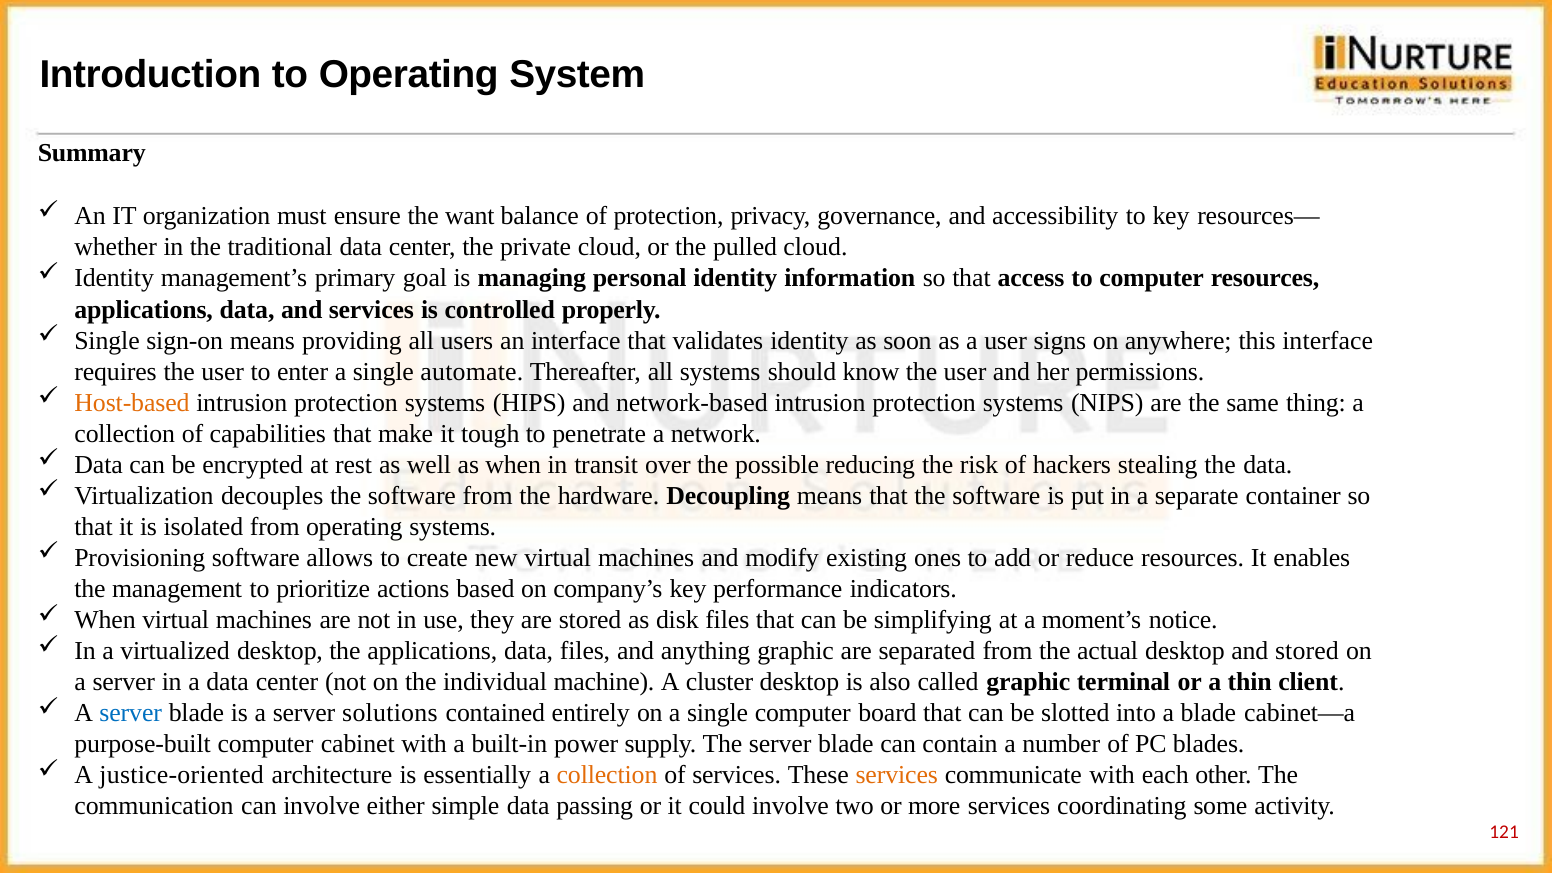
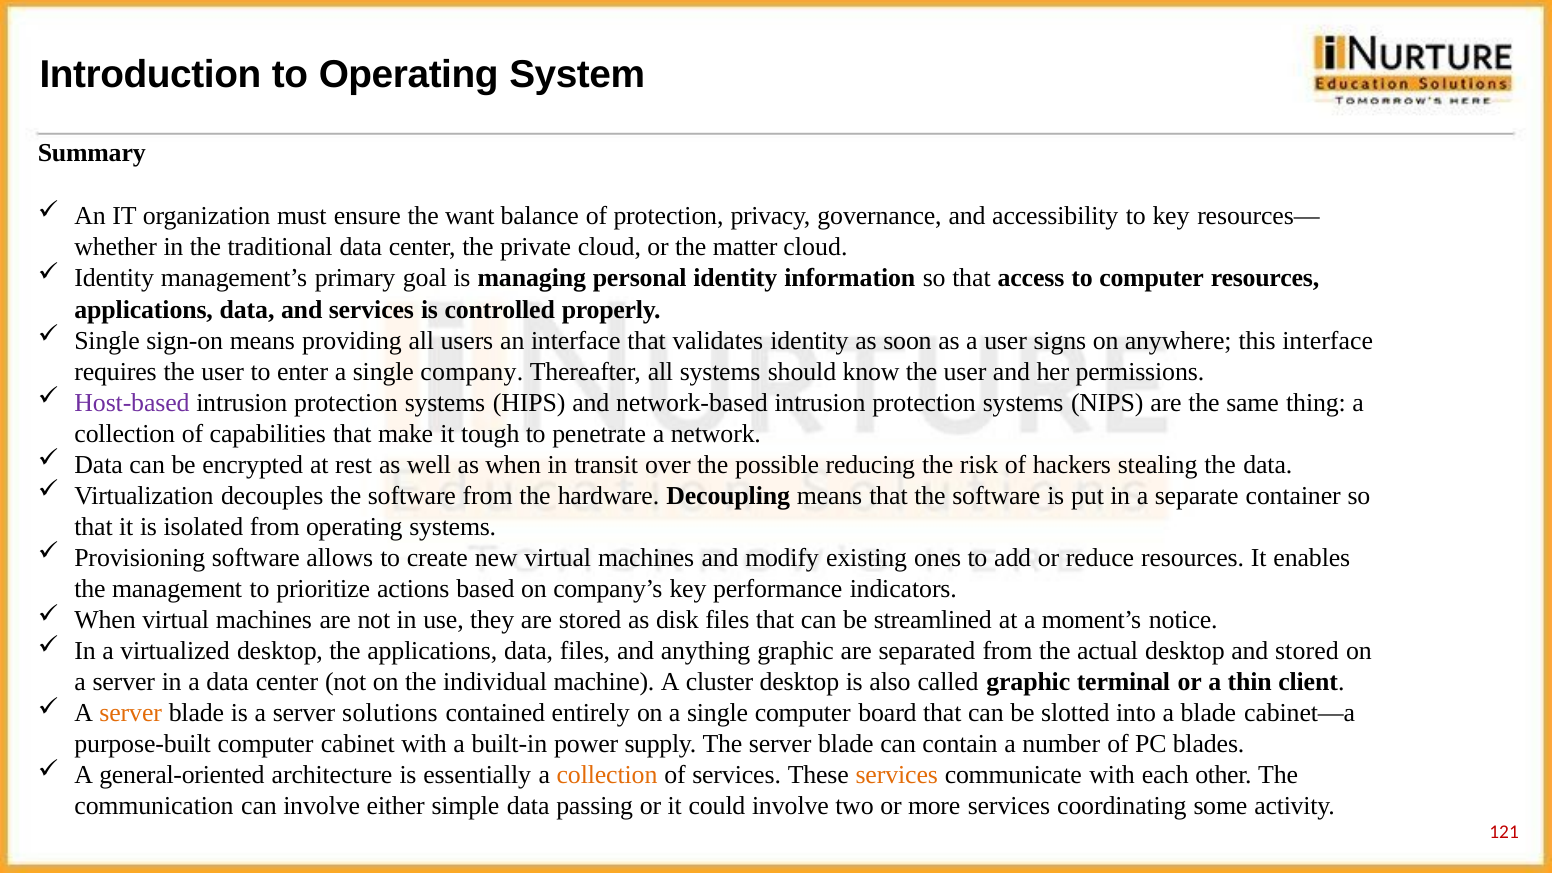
pulled: pulled -> matter
automate: automate -> company
Host-based colour: orange -> purple
simplifying: simplifying -> streamlined
server at (131, 713) colour: blue -> orange
justice-oriented: justice-oriented -> general-oriented
